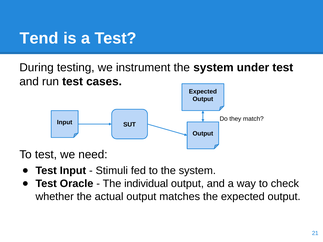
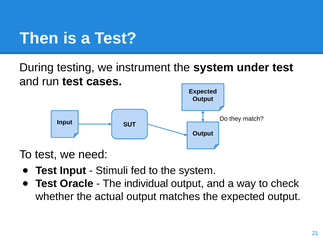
Tend: Tend -> Then
